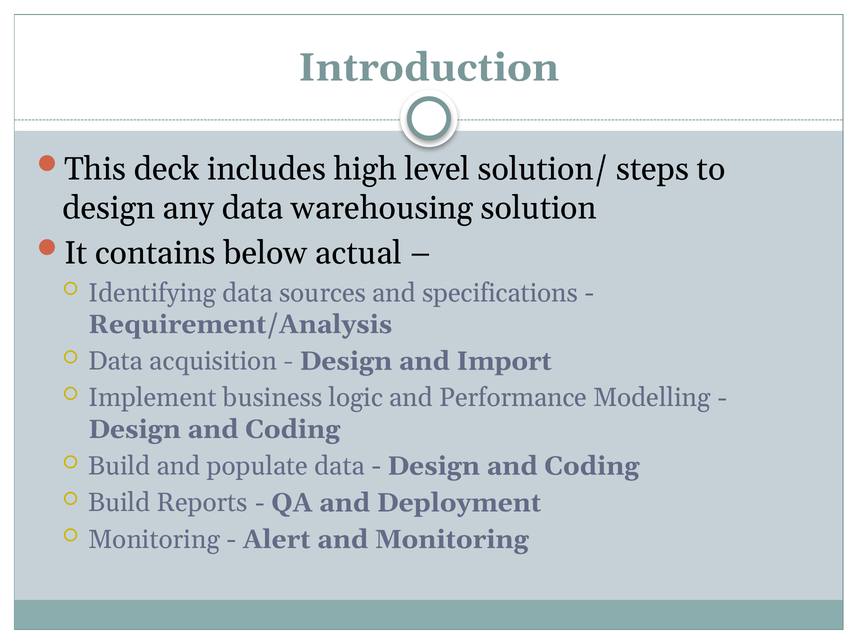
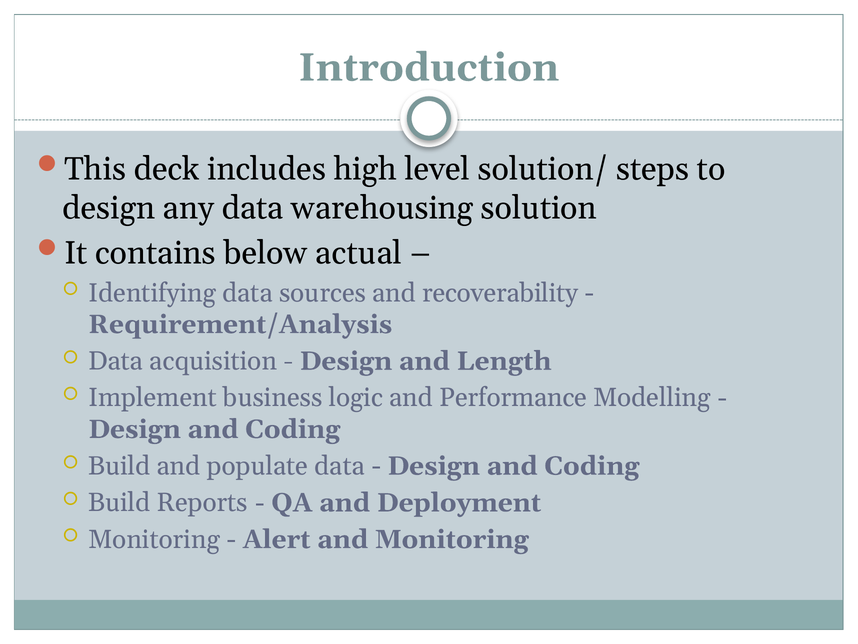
specifications: specifications -> recoverability
Import: Import -> Length
